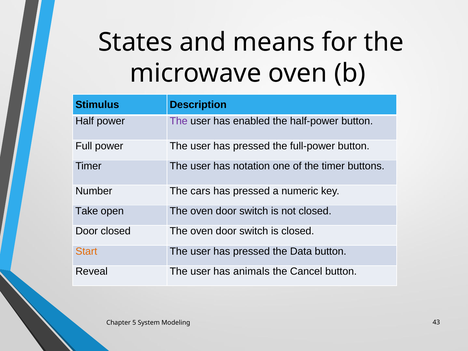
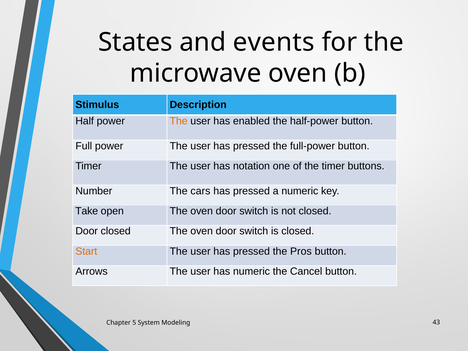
means: means -> events
The at (179, 121) colour: purple -> orange
Data: Data -> Pros
Reveal: Reveal -> Arrows
has animals: animals -> numeric
